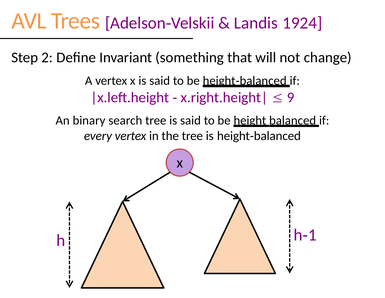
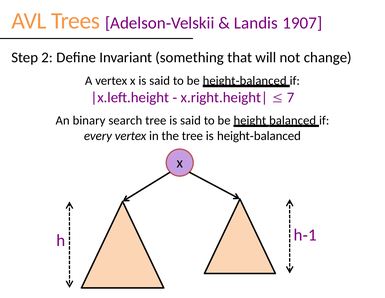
1924: 1924 -> 1907
9: 9 -> 7
